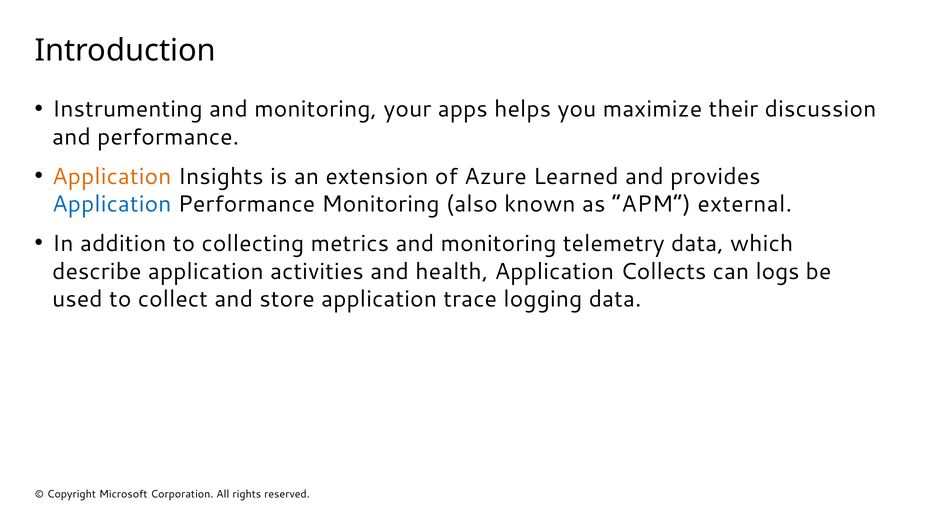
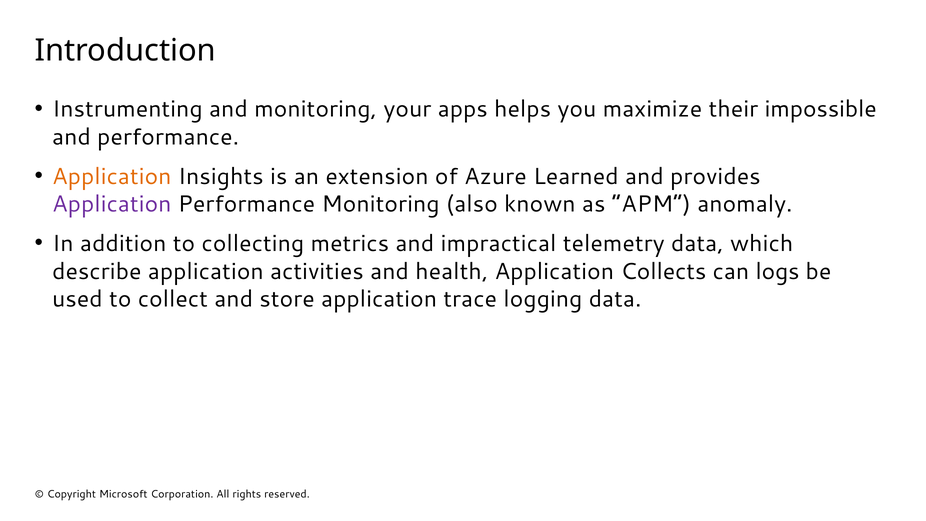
discussion: discussion -> impossible
Application at (112, 204) colour: blue -> purple
external: external -> anomaly
metrics and monitoring: monitoring -> impractical
